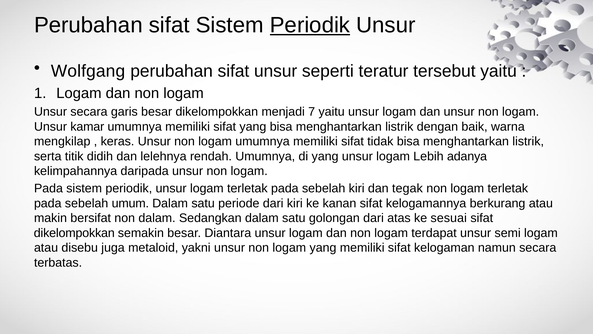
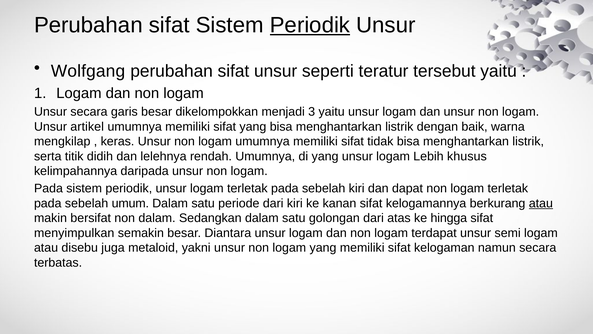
7: 7 -> 3
kamar: kamar -> artikel
adanya: adanya -> khusus
tegak: tegak -> dapat
atau at (541, 203) underline: none -> present
sesuai: sesuai -> hingga
dikelompokkan at (74, 233): dikelompokkan -> menyimpulkan
